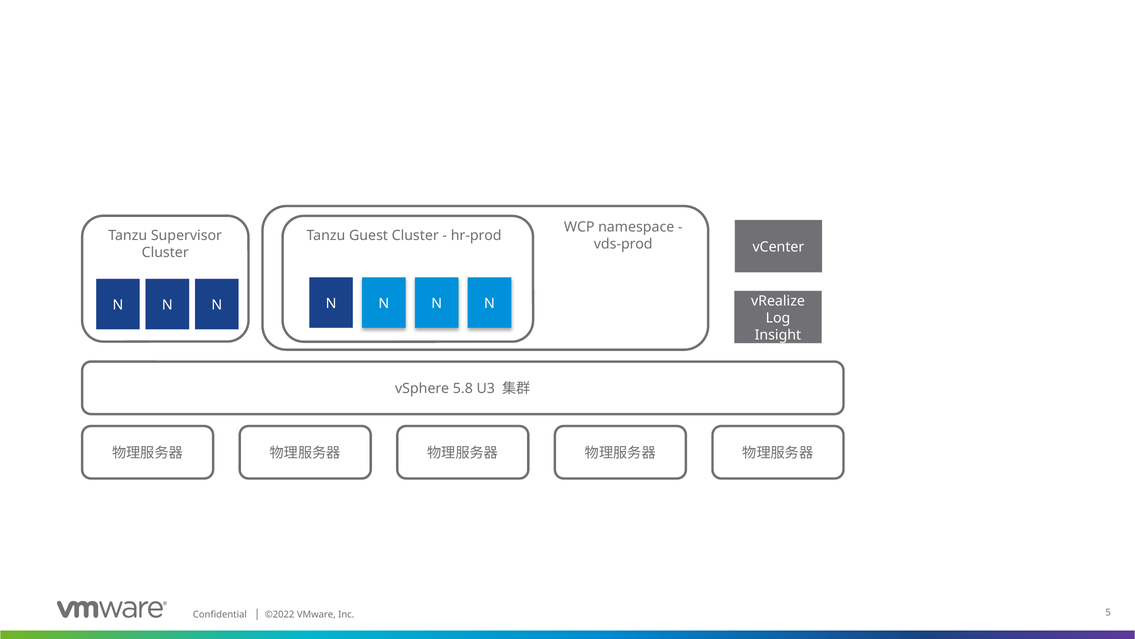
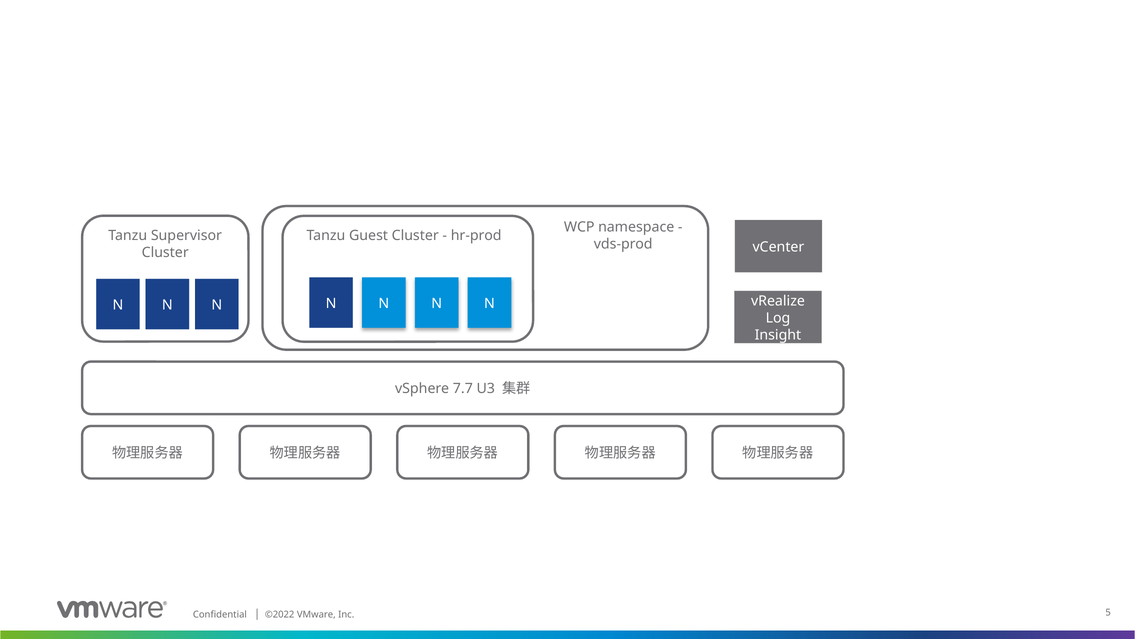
5.8: 5.8 -> 7.7
